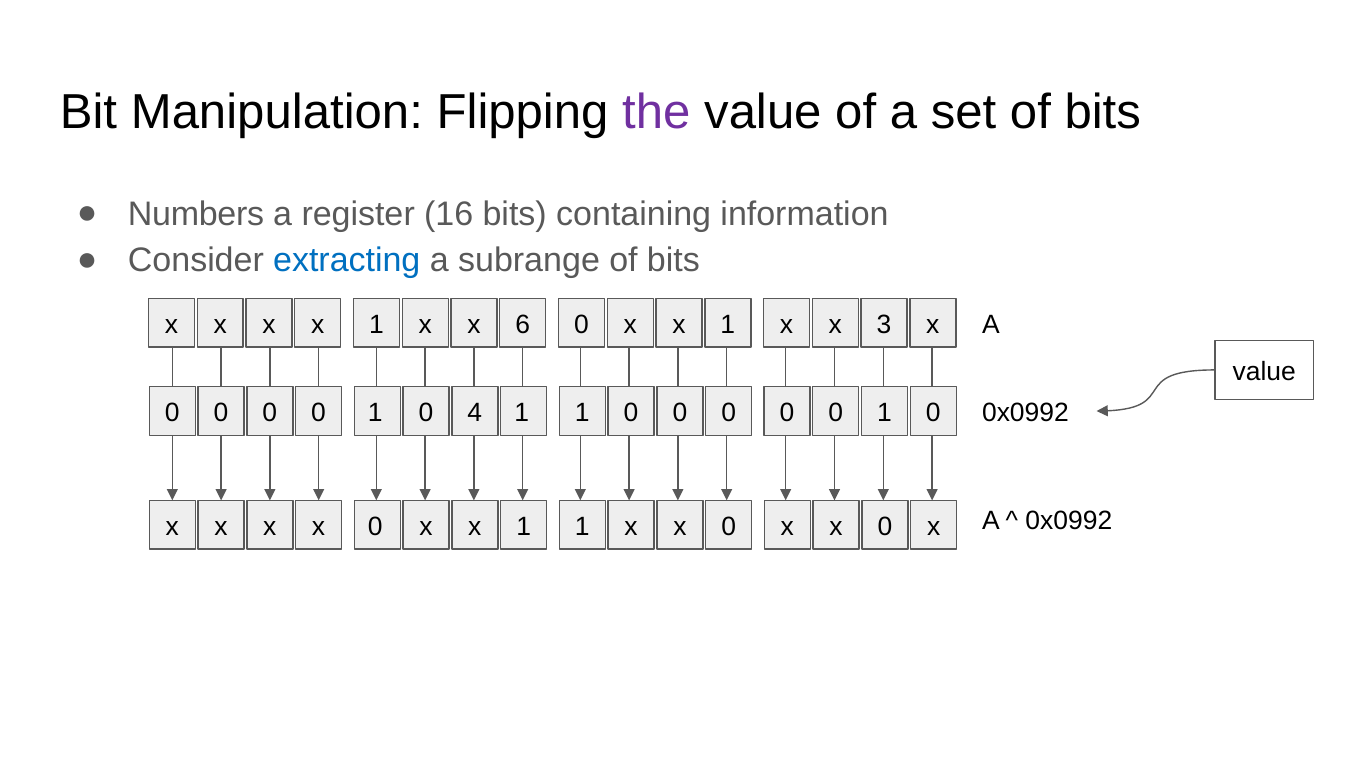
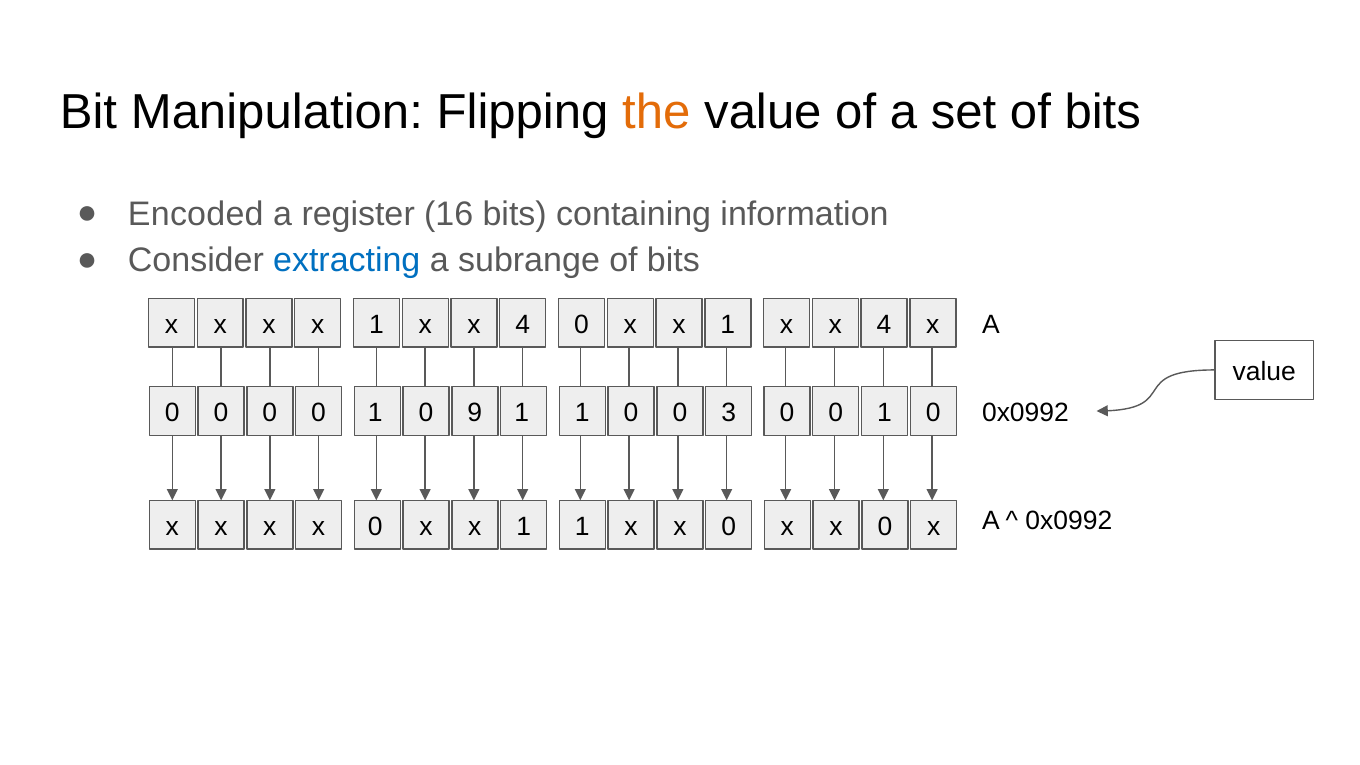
the colour: purple -> orange
Numbers: Numbers -> Encoded
1 x x 6: 6 -> 4
3 at (884, 325): 3 -> 4
4: 4 -> 9
0 at (729, 413): 0 -> 3
